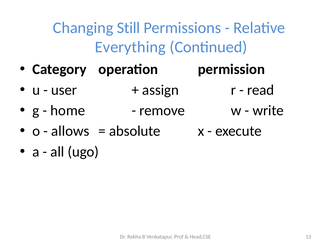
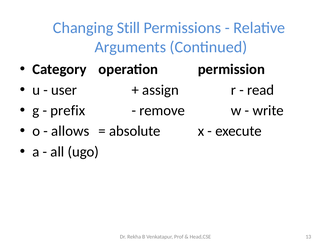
Everything: Everything -> Arguments
home: home -> prefix
